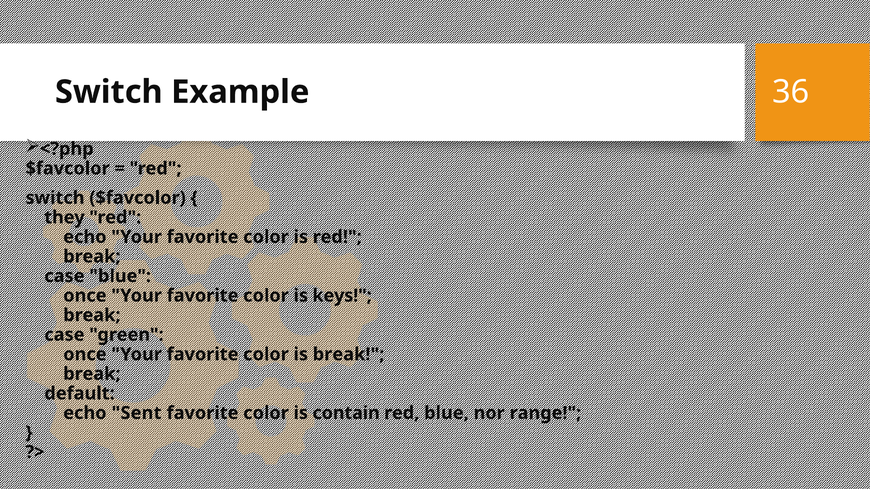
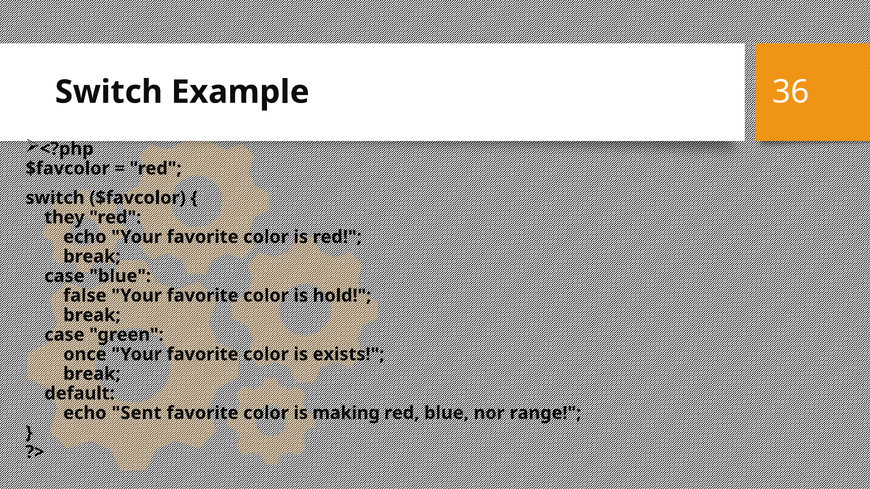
once at (85, 296): once -> false
keys: keys -> hold
is break: break -> exists
contain: contain -> making
